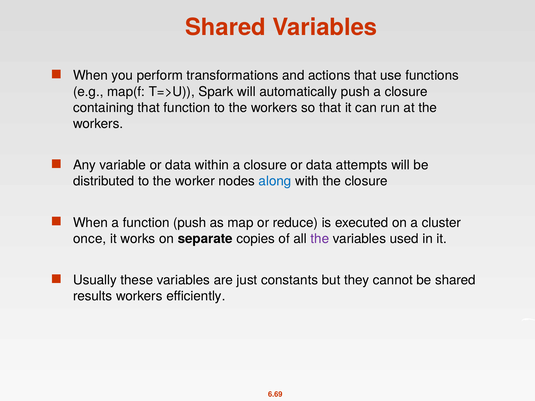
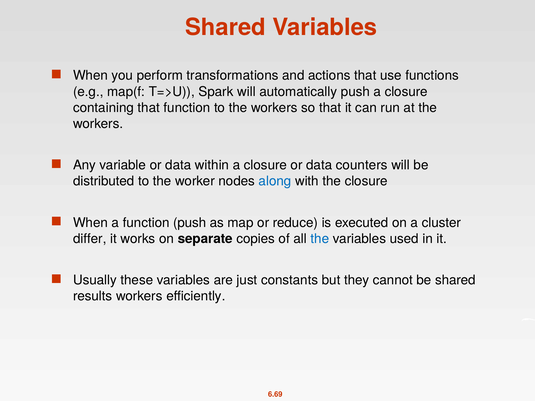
attempts: attempts -> counters
once: once -> differ
the at (320, 239) colour: purple -> blue
